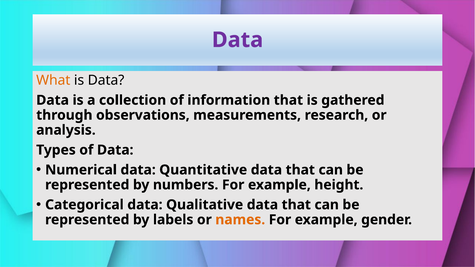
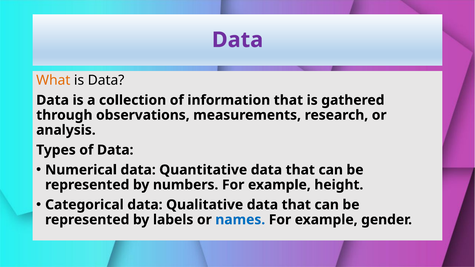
names colour: orange -> blue
